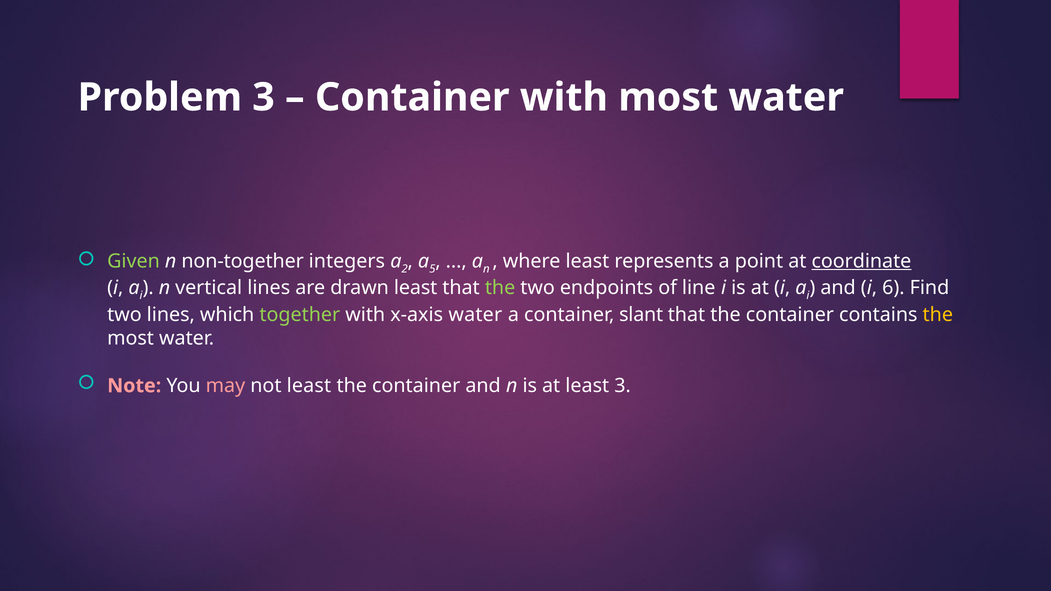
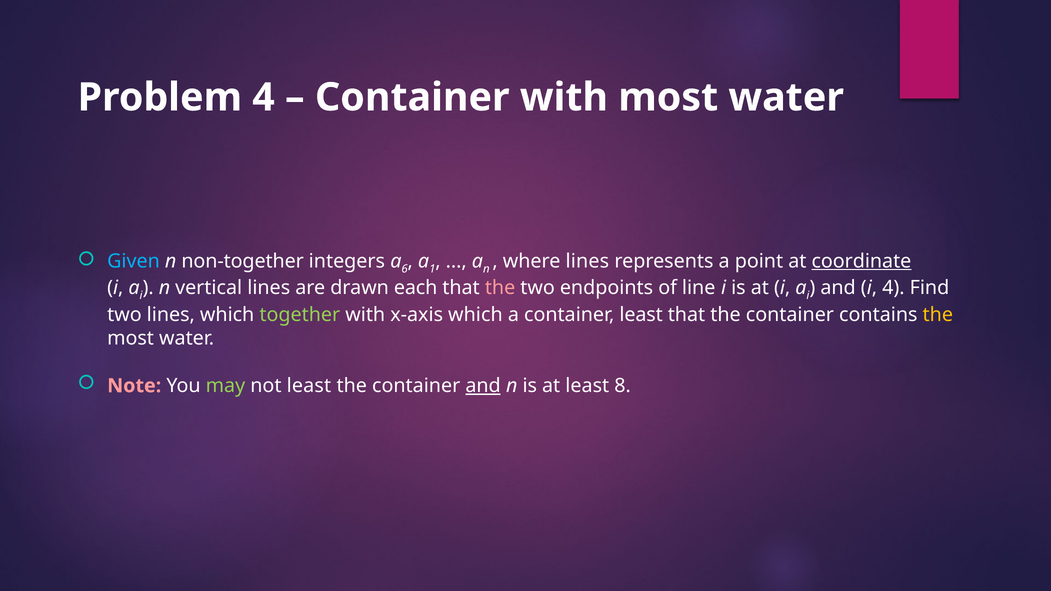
Problem 3: 3 -> 4
Given colour: light green -> light blue
2: 2 -> 6
5: 5 -> 1
where least: least -> lines
drawn least: least -> each
the at (500, 288) colour: light green -> pink
i 6: 6 -> 4
x-axis water: water -> which
container slant: slant -> least
may colour: pink -> light green
and at (483, 386) underline: none -> present
least 3: 3 -> 8
